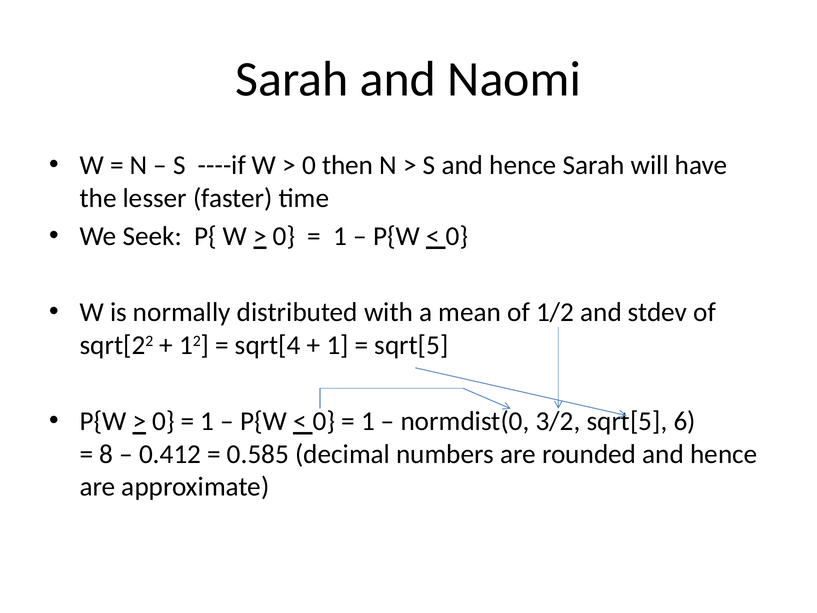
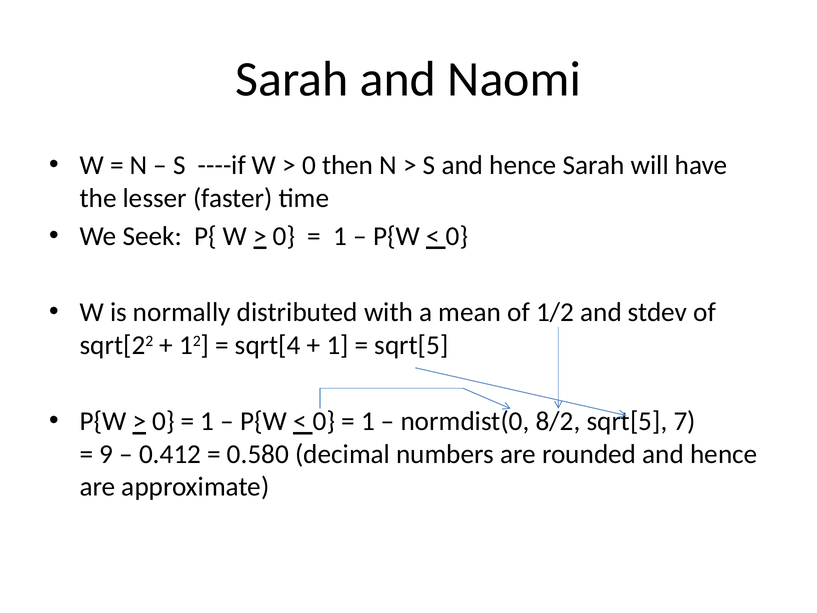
3/2: 3/2 -> 8/2
6: 6 -> 7
8: 8 -> 9
0.585: 0.585 -> 0.580
